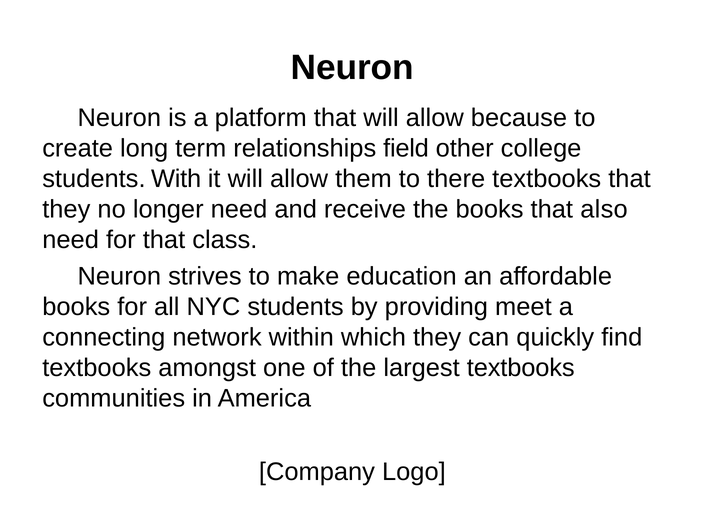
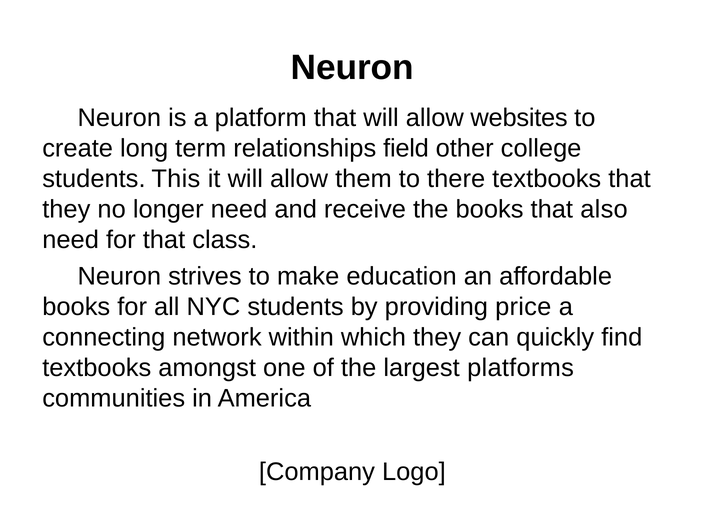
because: because -> websites
With: With -> This
meet: meet -> price
largest textbooks: textbooks -> platforms
